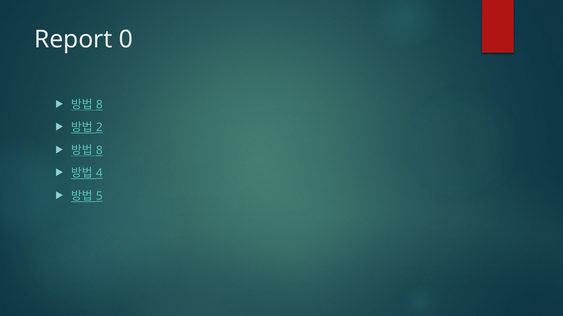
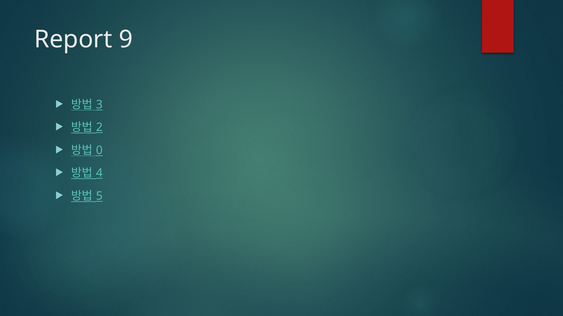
0: 0 -> 9
8 at (99, 105): 8 -> 3
8 at (99, 151): 8 -> 0
